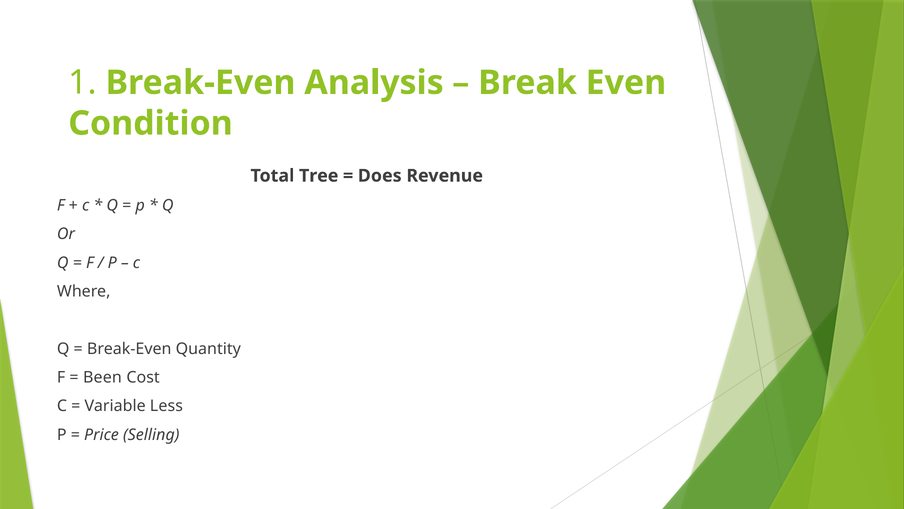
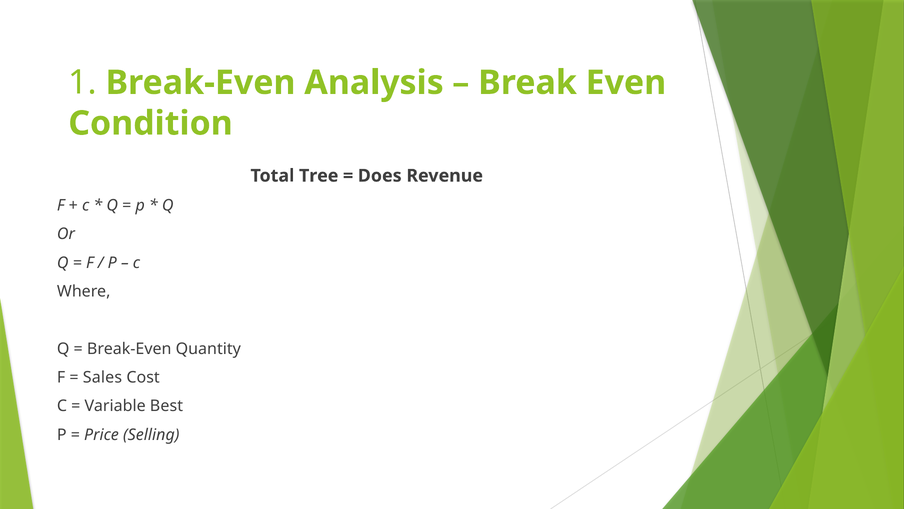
Been: Been -> Sales
Less: Less -> Best
